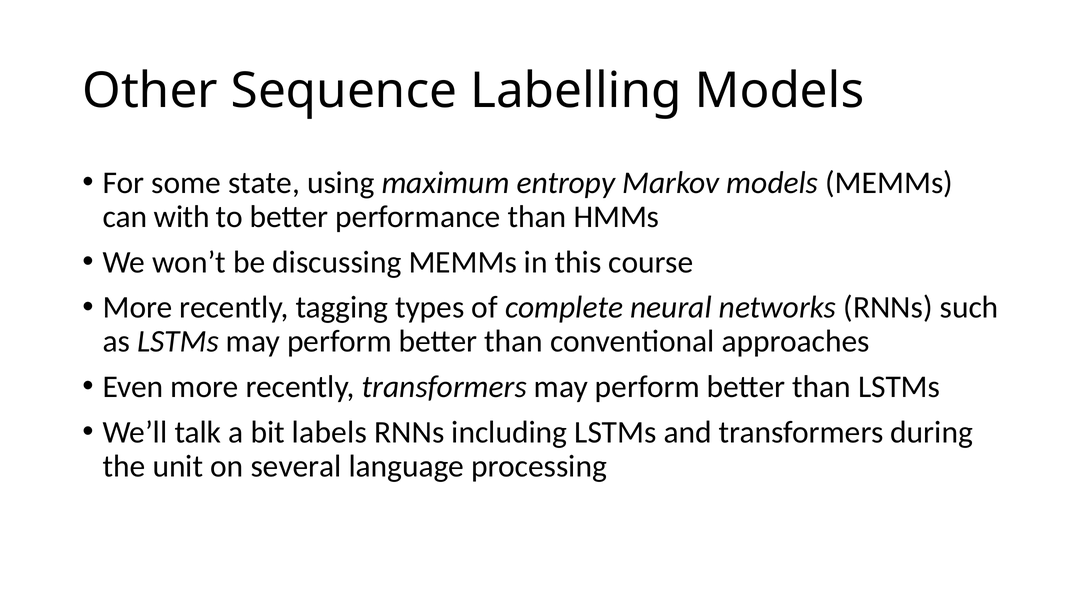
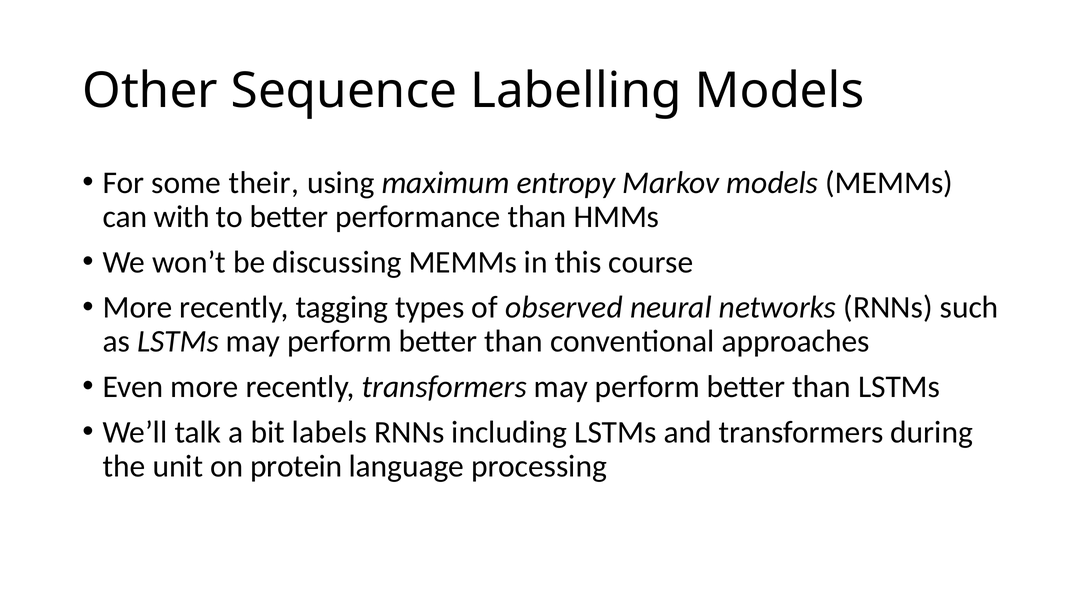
state: state -> their
complete: complete -> observed
several: several -> protein
